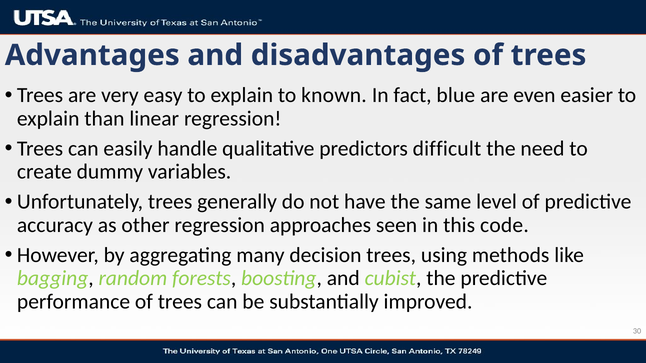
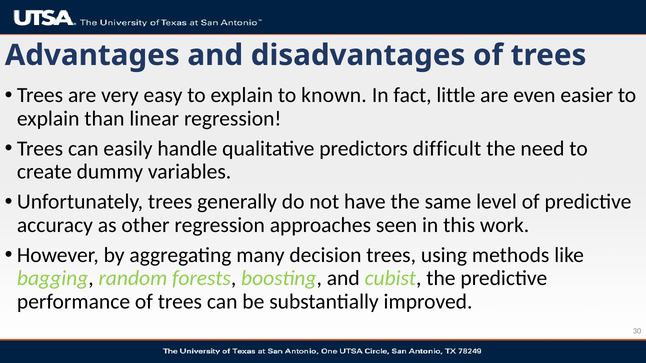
blue: blue -> little
code: code -> work
